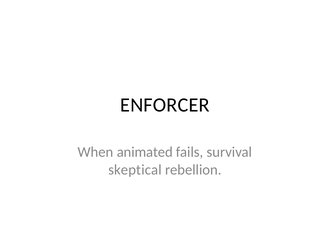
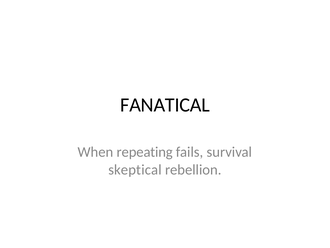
ENFORCER: ENFORCER -> FANATICAL
animated: animated -> repeating
